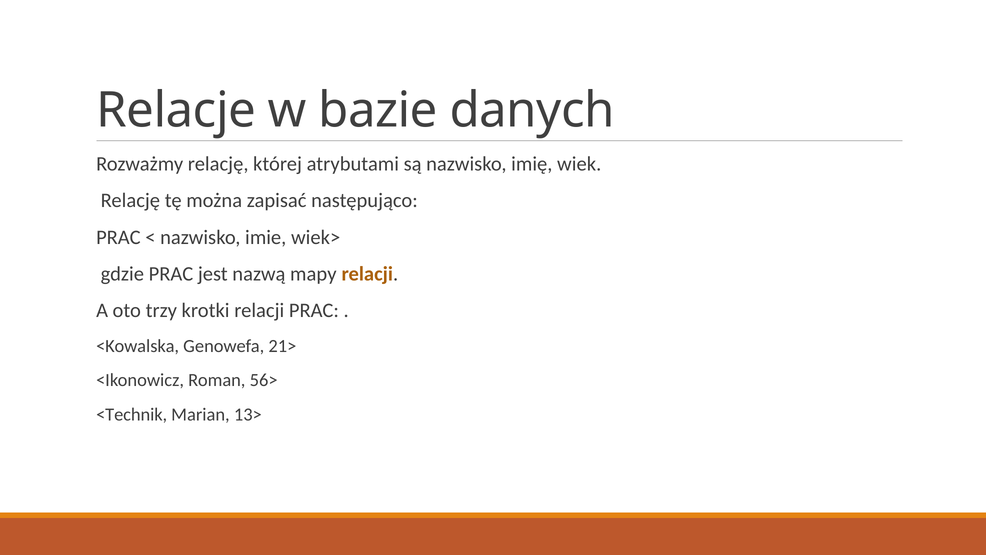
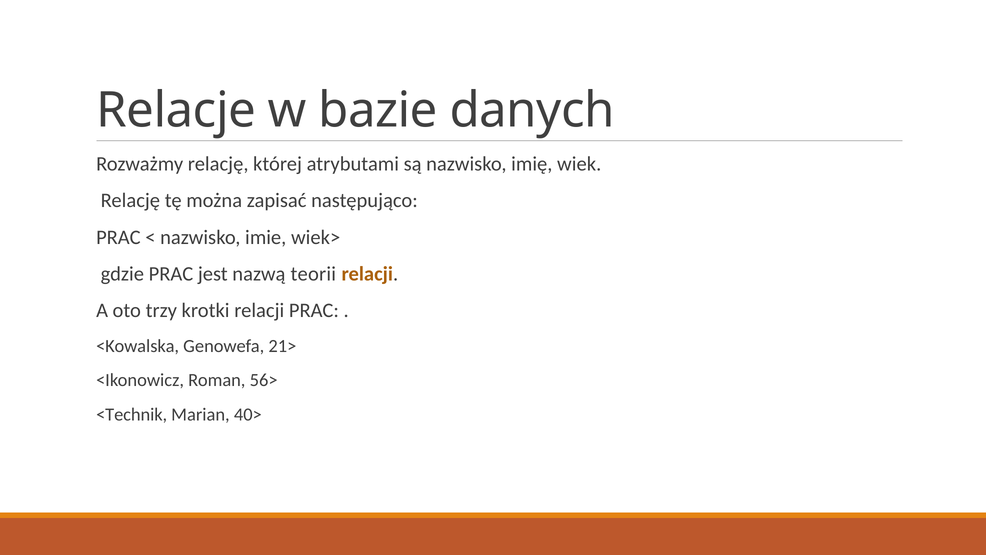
mapy: mapy -> teorii
13>: 13> -> 40>
